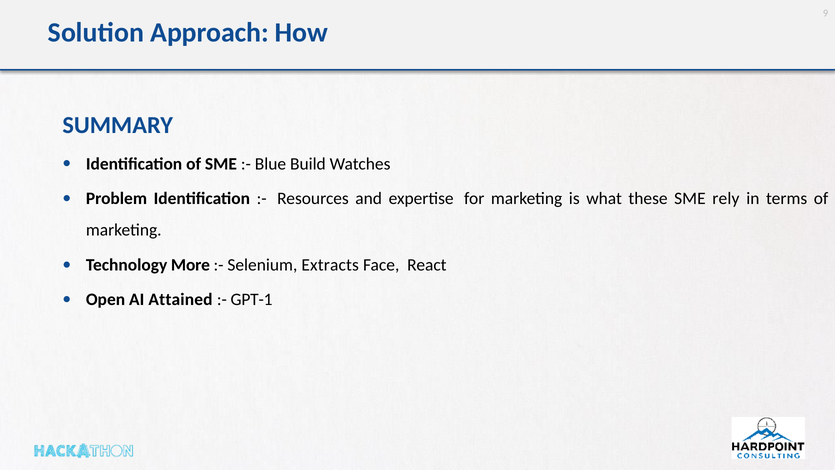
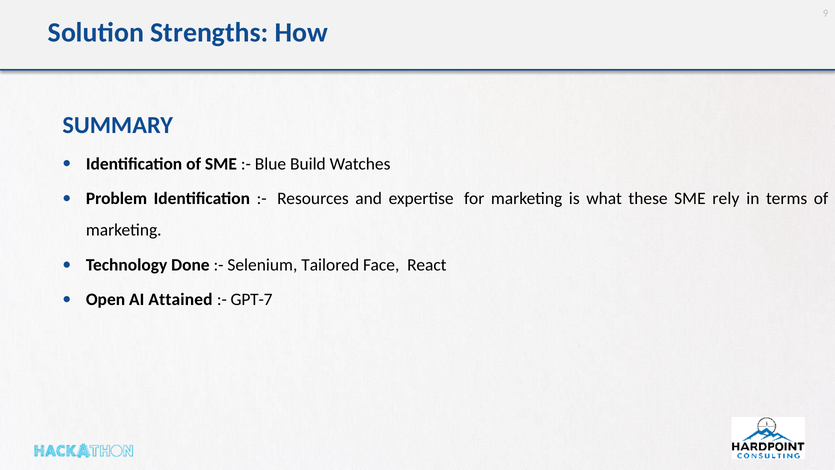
Approach: Approach -> Strengths
More: More -> Done
Extracts: Extracts -> Tailored
GPT-1: GPT-1 -> GPT-7
